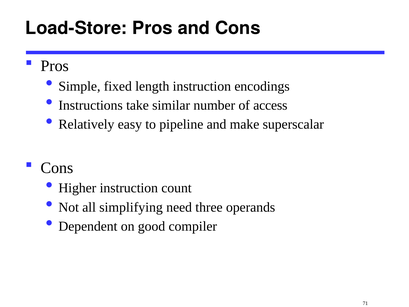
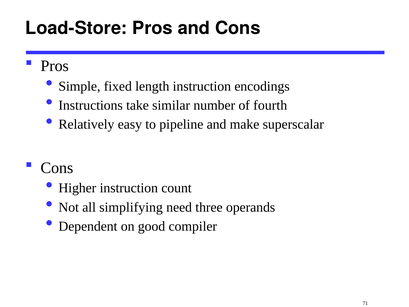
access: access -> fourth
